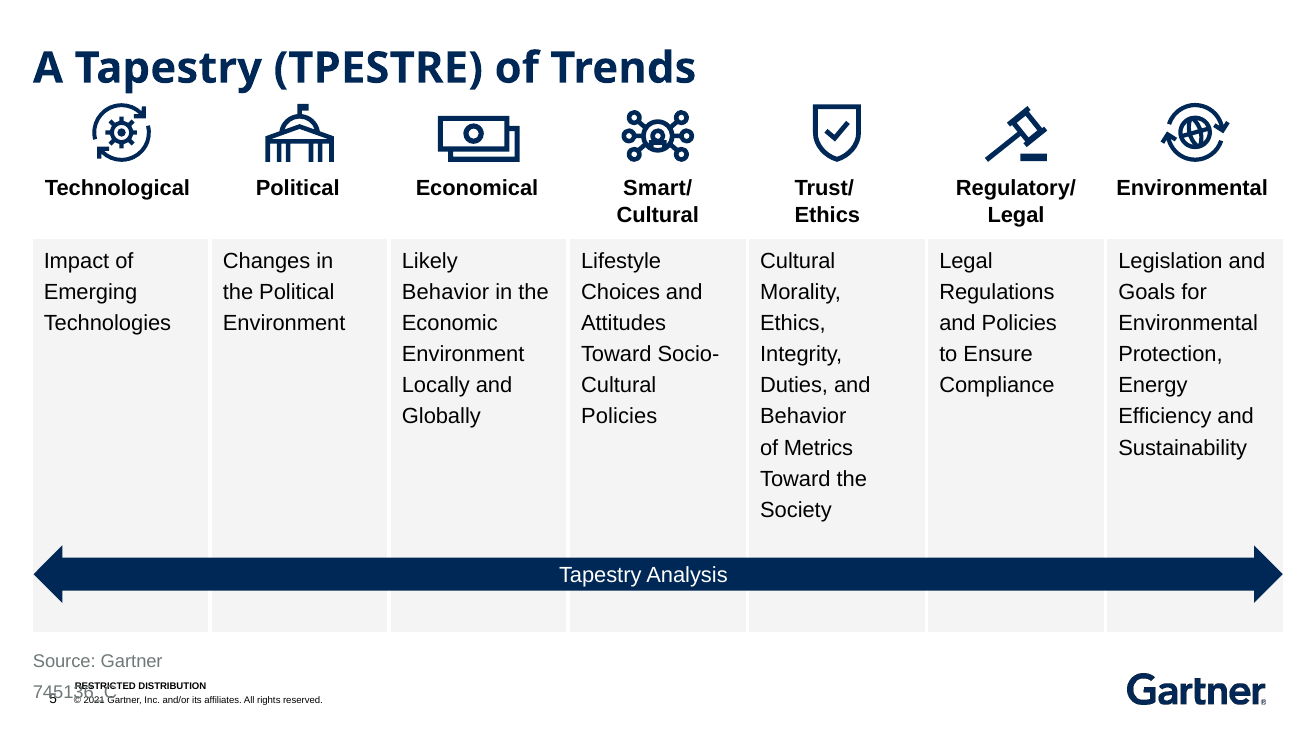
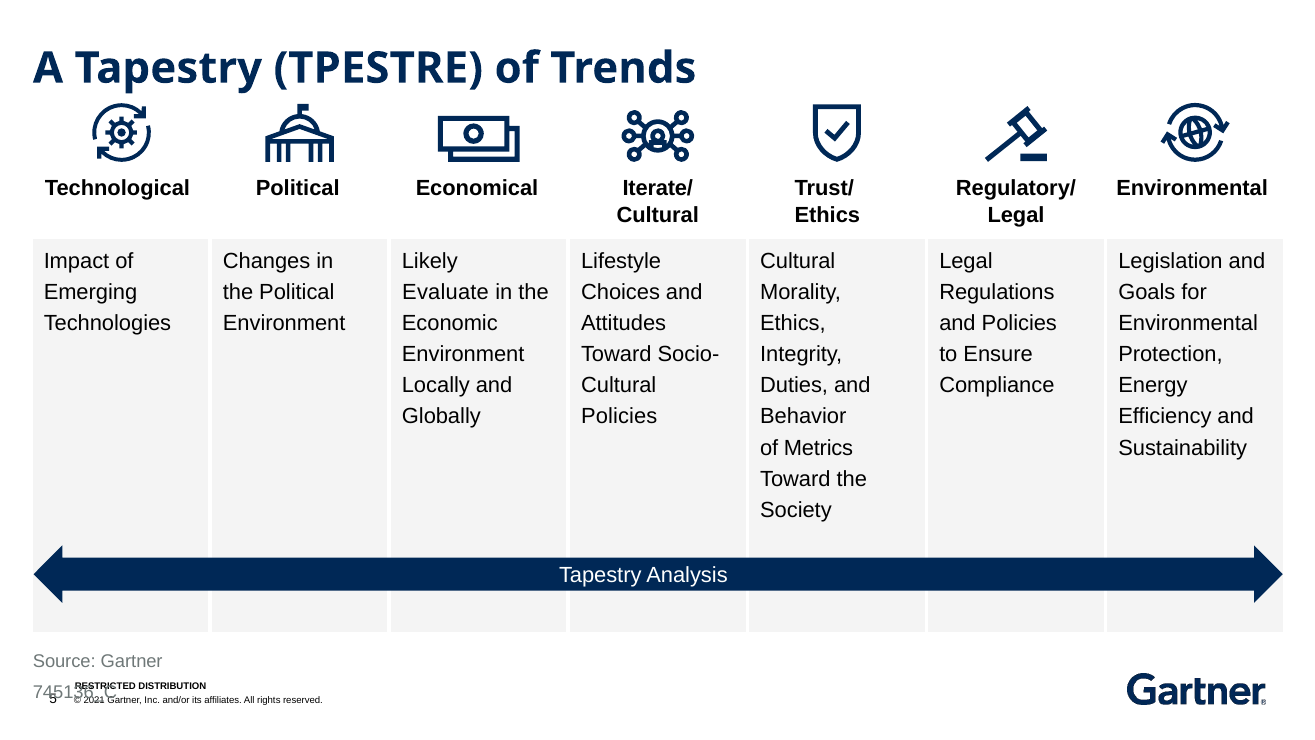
Smart/: Smart/ -> Iterate/
Behavior at (446, 292): Behavior -> Evaluate
